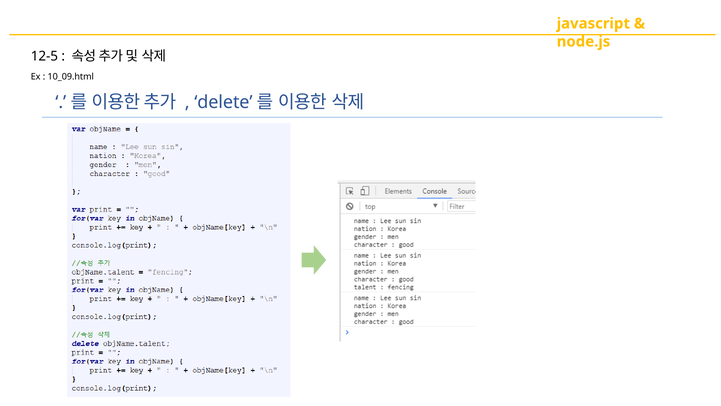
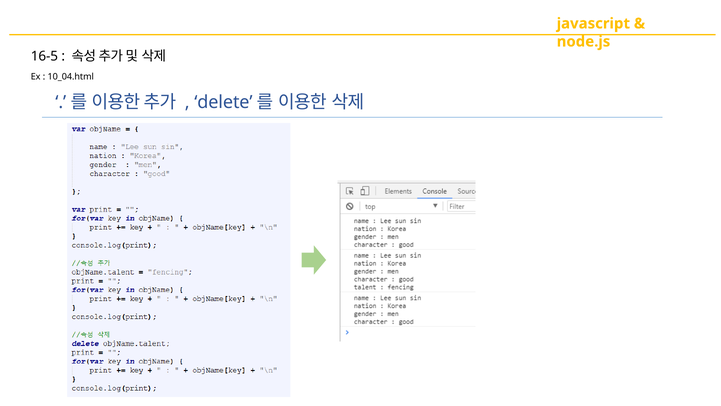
12-5: 12-5 -> 16-5
10_09.html: 10_09.html -> 10_04.html
